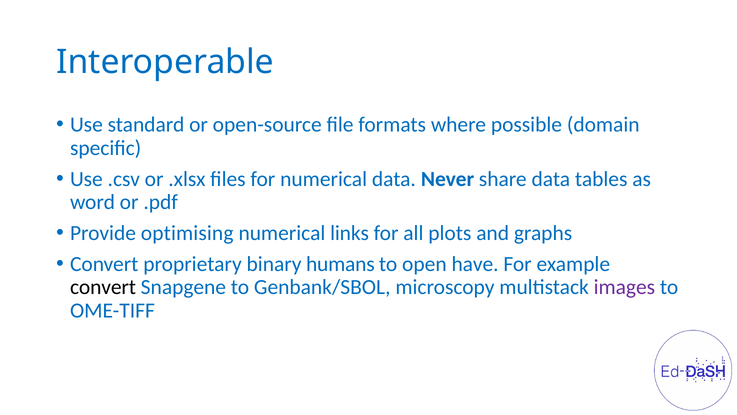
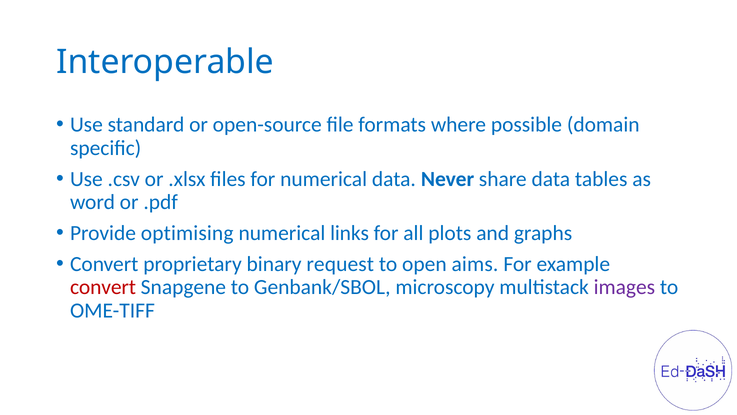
humans: humans -> request
have: have -> aims
convert at (103, 287) colour: black -> red
